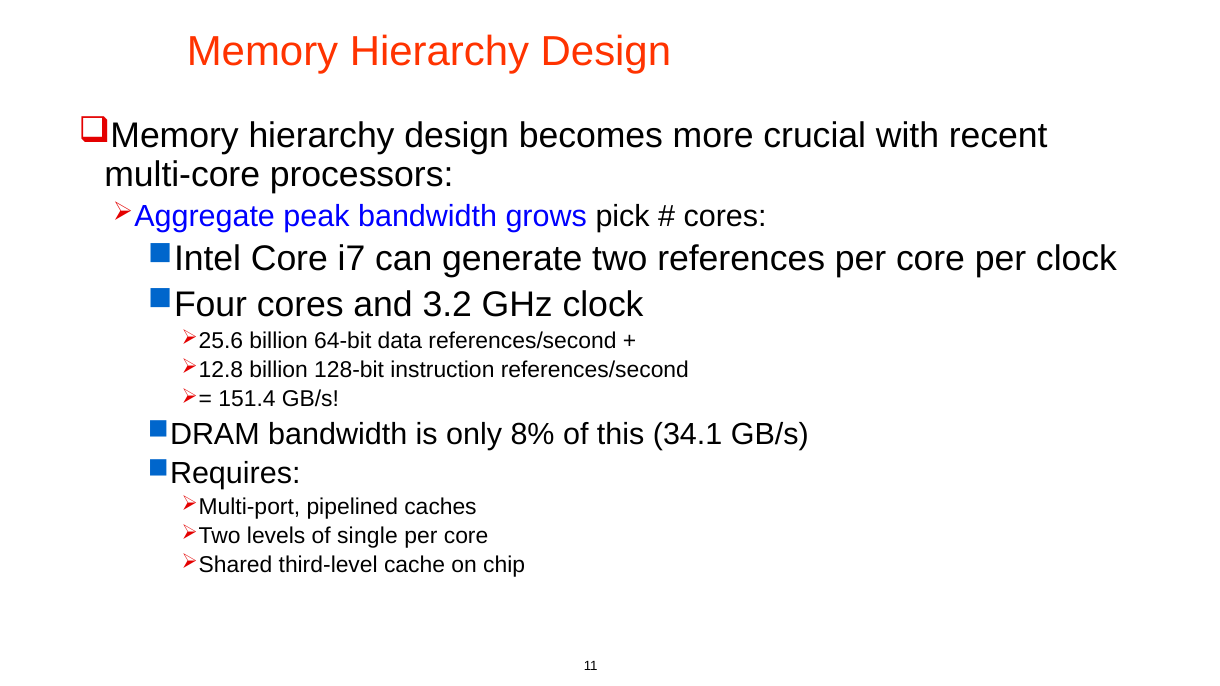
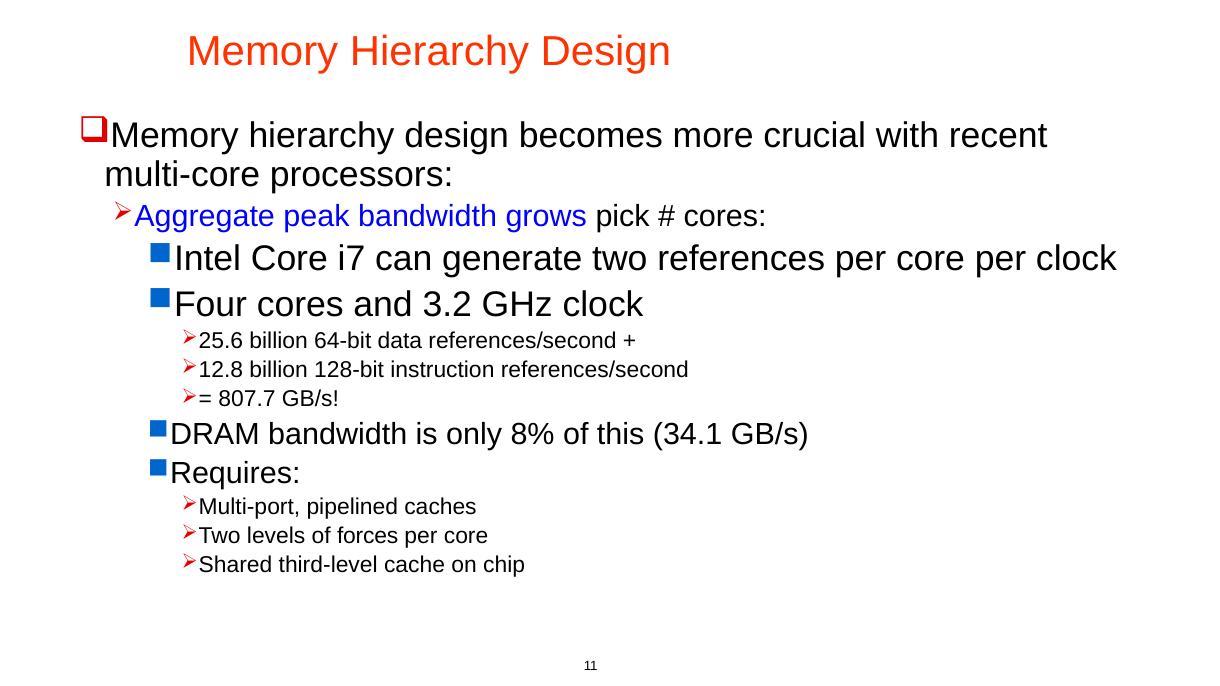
151.4: 151.4 -> 807.7
single: single -> forces
